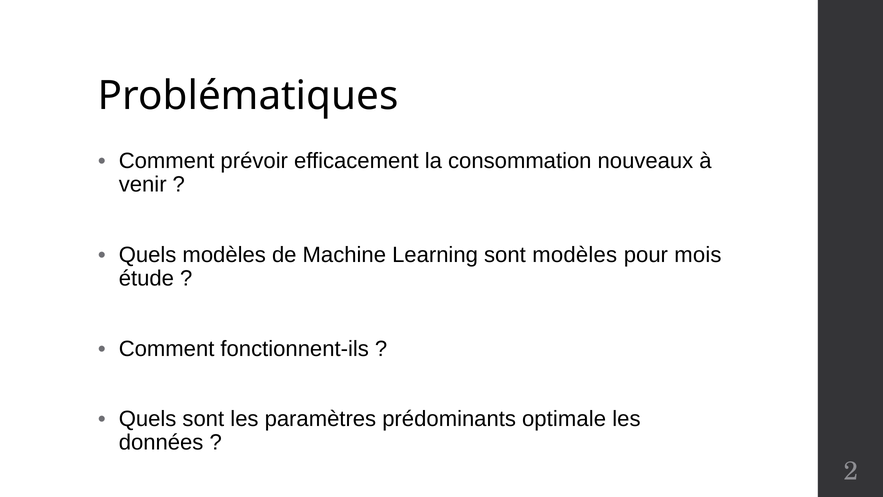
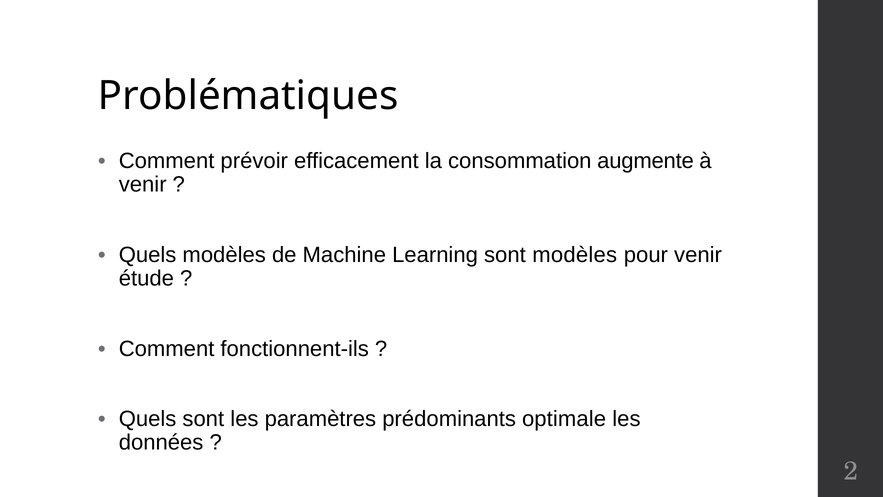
nouveaux: nouveaux -> augmente
pour mois: mois -> venir
